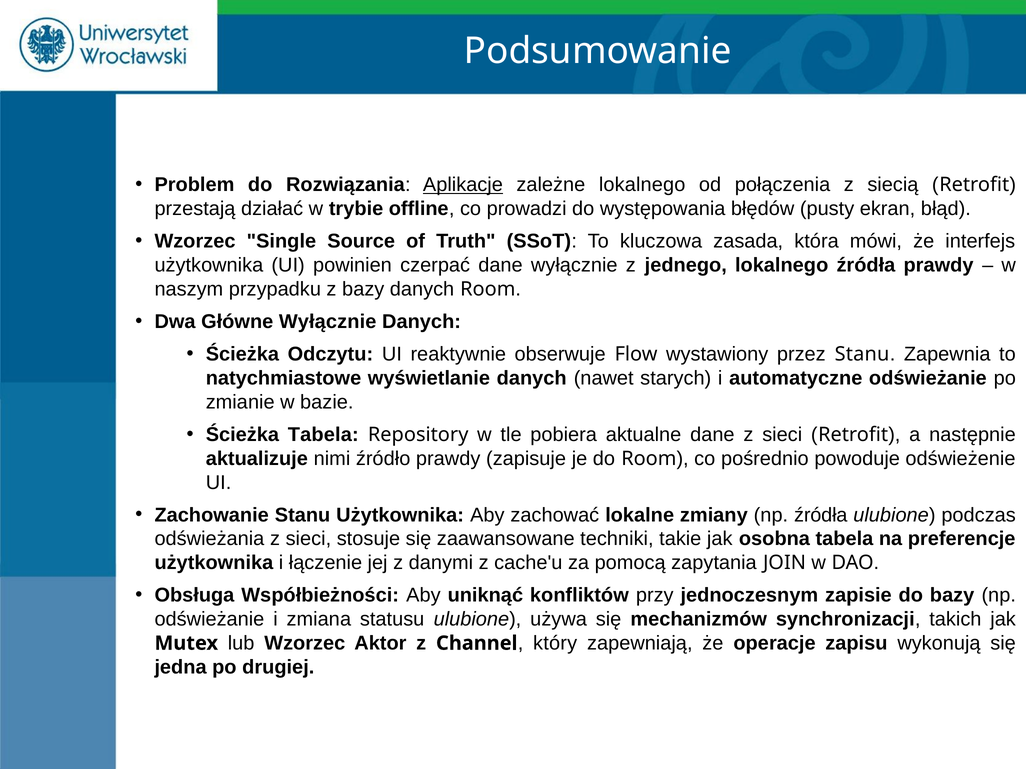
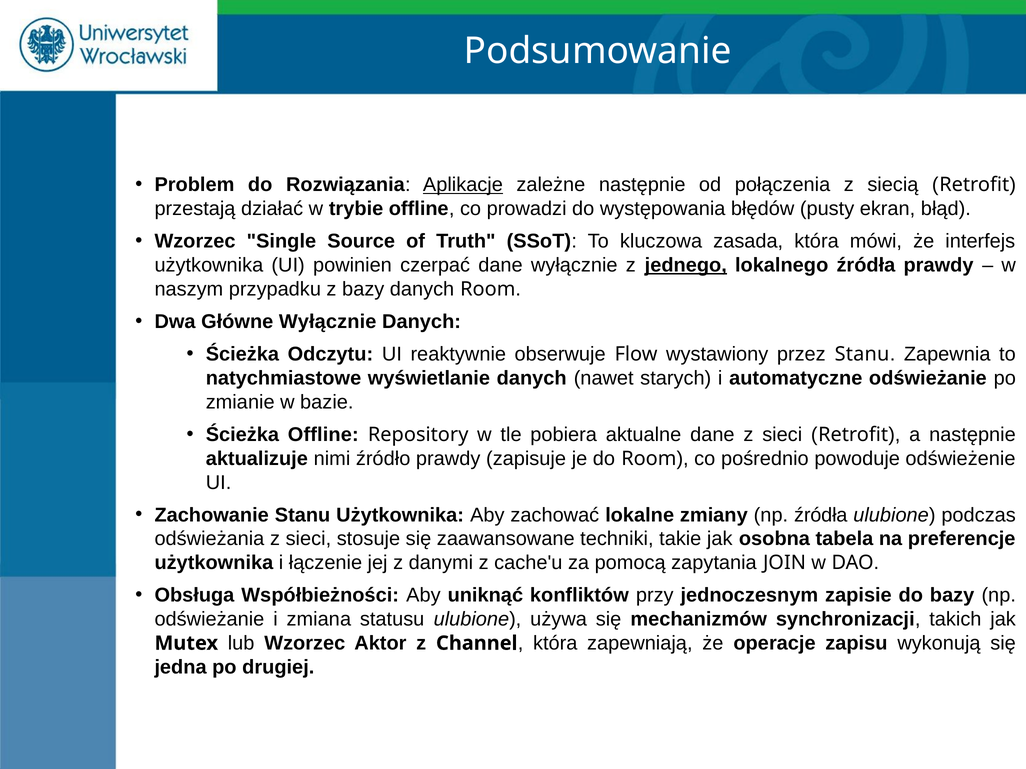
zależne lokalnego: lokalnego -> następnie
jednego underline: none -> present
Ścieżka Tabela: Tabela -> Offline
który at (555, 644): który -> która
